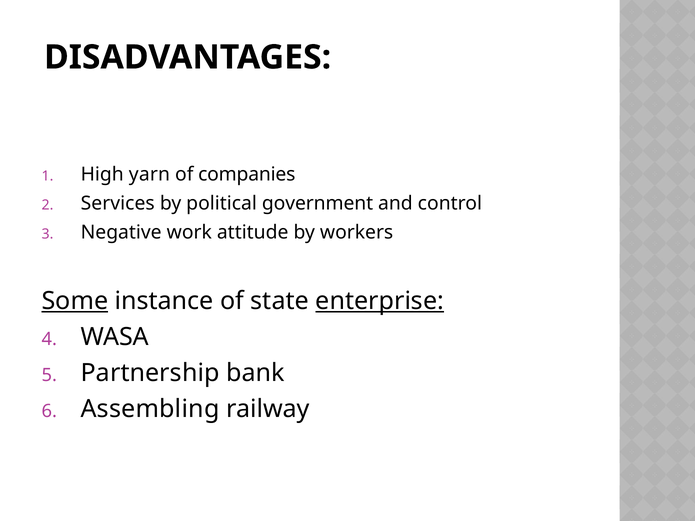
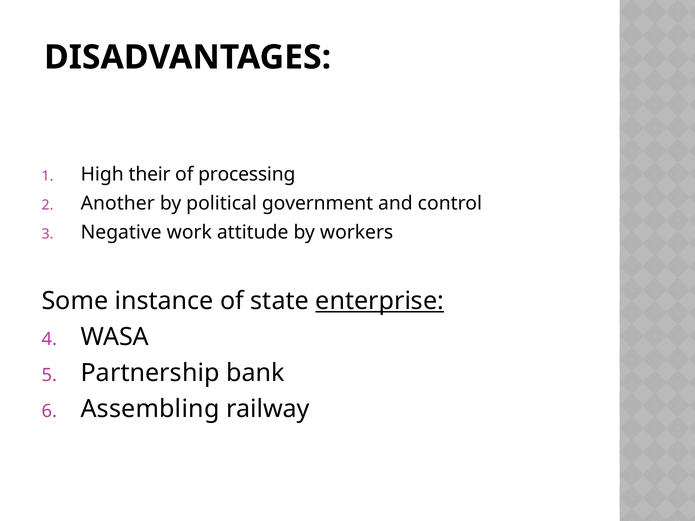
yarn: yarn -> their
companies: companies -> processing
Services: Services -> Another
Some underline: present -> none
